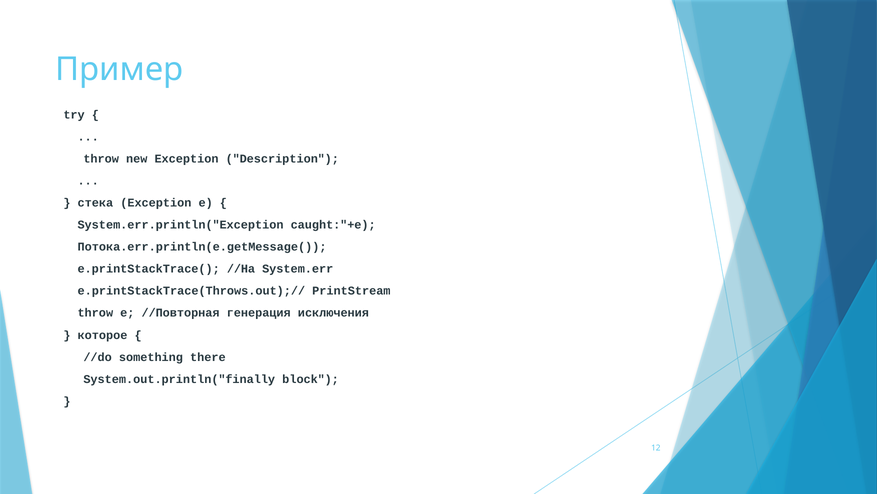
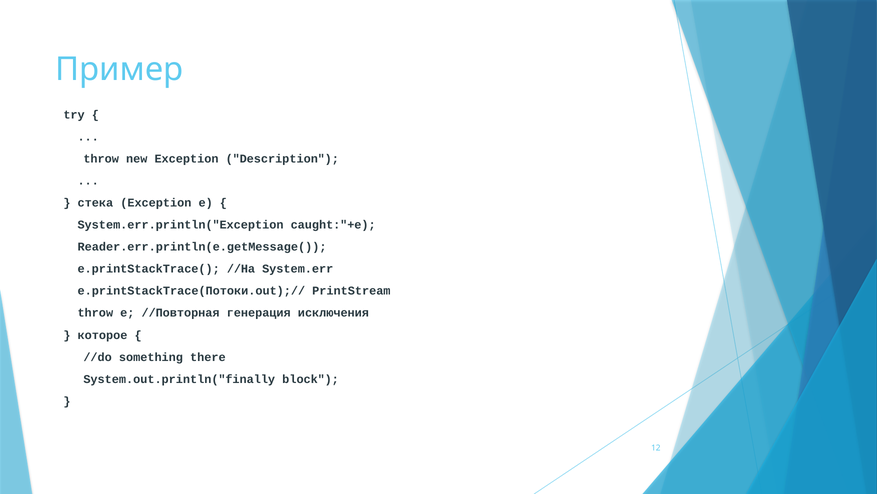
Потока.err.println(e.getMessage(: Потока.err.println(e.getMessage( -> Reader.err.println(e.getMessage(
e.printStackTrace(Throws.out);//: e.printStackTrace(Throws.out);// -> e.printStackTrace(Потоки.out);//
